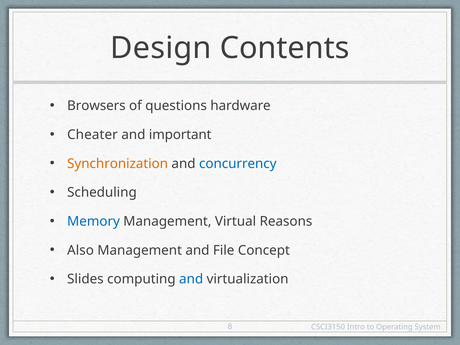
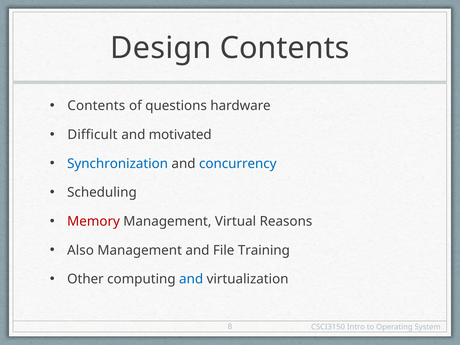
Browsers at (96, 106): Browsers -> Contents
Cheater: Cheater -> Difficult
important: important -> motivated
Synchronization colour: orange -> blue
Memory colour: blue -> red
Concept: Concept -> Training
Slides: Slides -> Other
